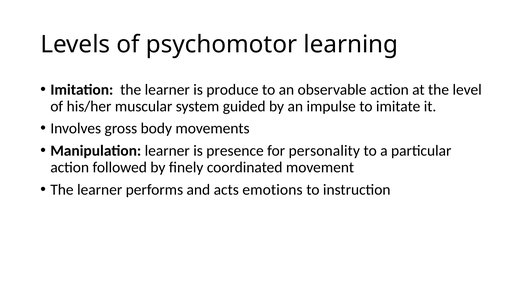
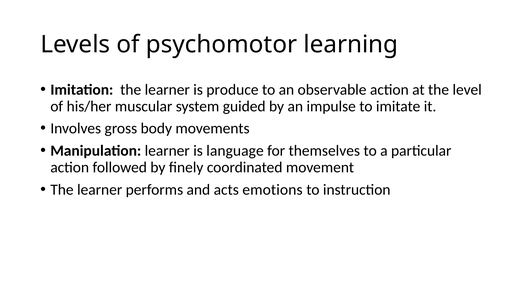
presence: presence -> language
personality: personality -> themselves
